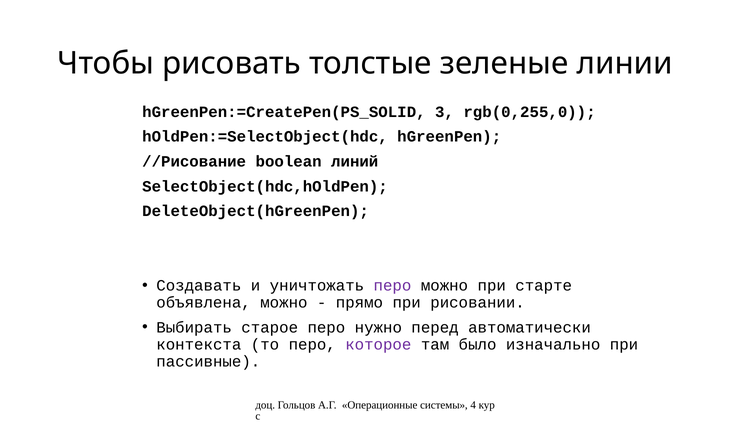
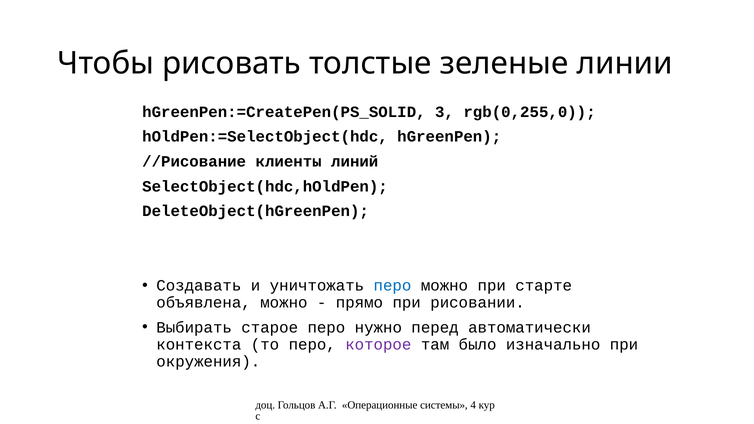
boolean: boolean -> клиенты
перо at (392, 286) colour: purple -> blue
пассивные: пассивные -> окружения
